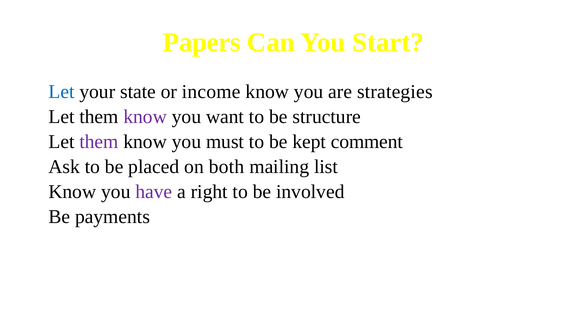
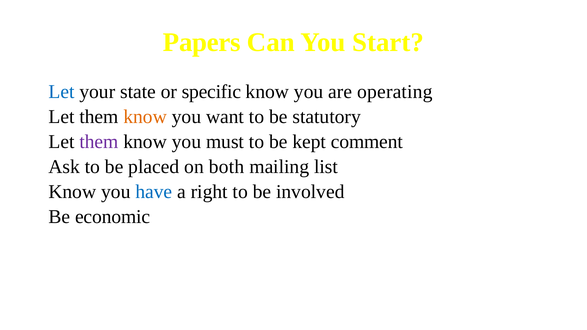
income: income -> specific
strategies: strategies -> operating
know at (145, 117) colour: purple -> orange
structure: structure -> statutory
have colour: purple -> blue
payments: payments -> economic
